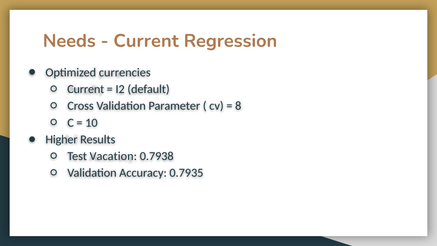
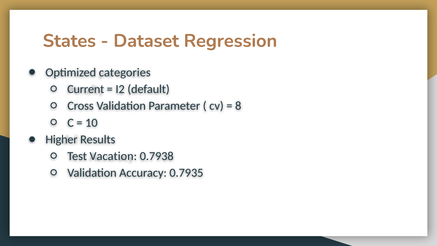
Needs: Needs -> States
Current at (146, 41): Current -> Dataset
currencies: currencies -> categories
